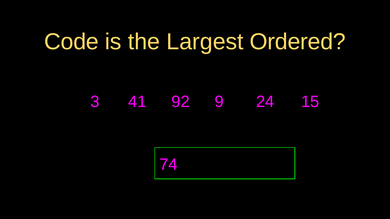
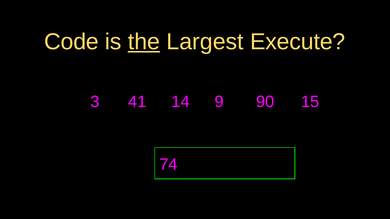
the underline: none -> present
Ordered: Ordered -> Execute
92: 92 -> 14
24: 24 -> 90
